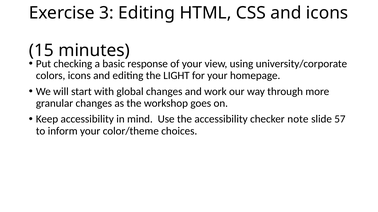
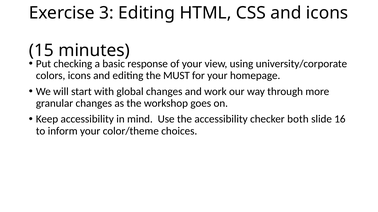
LIGHT: LIGHT -> MUST
note: note -> both
57: 57 -> 16
